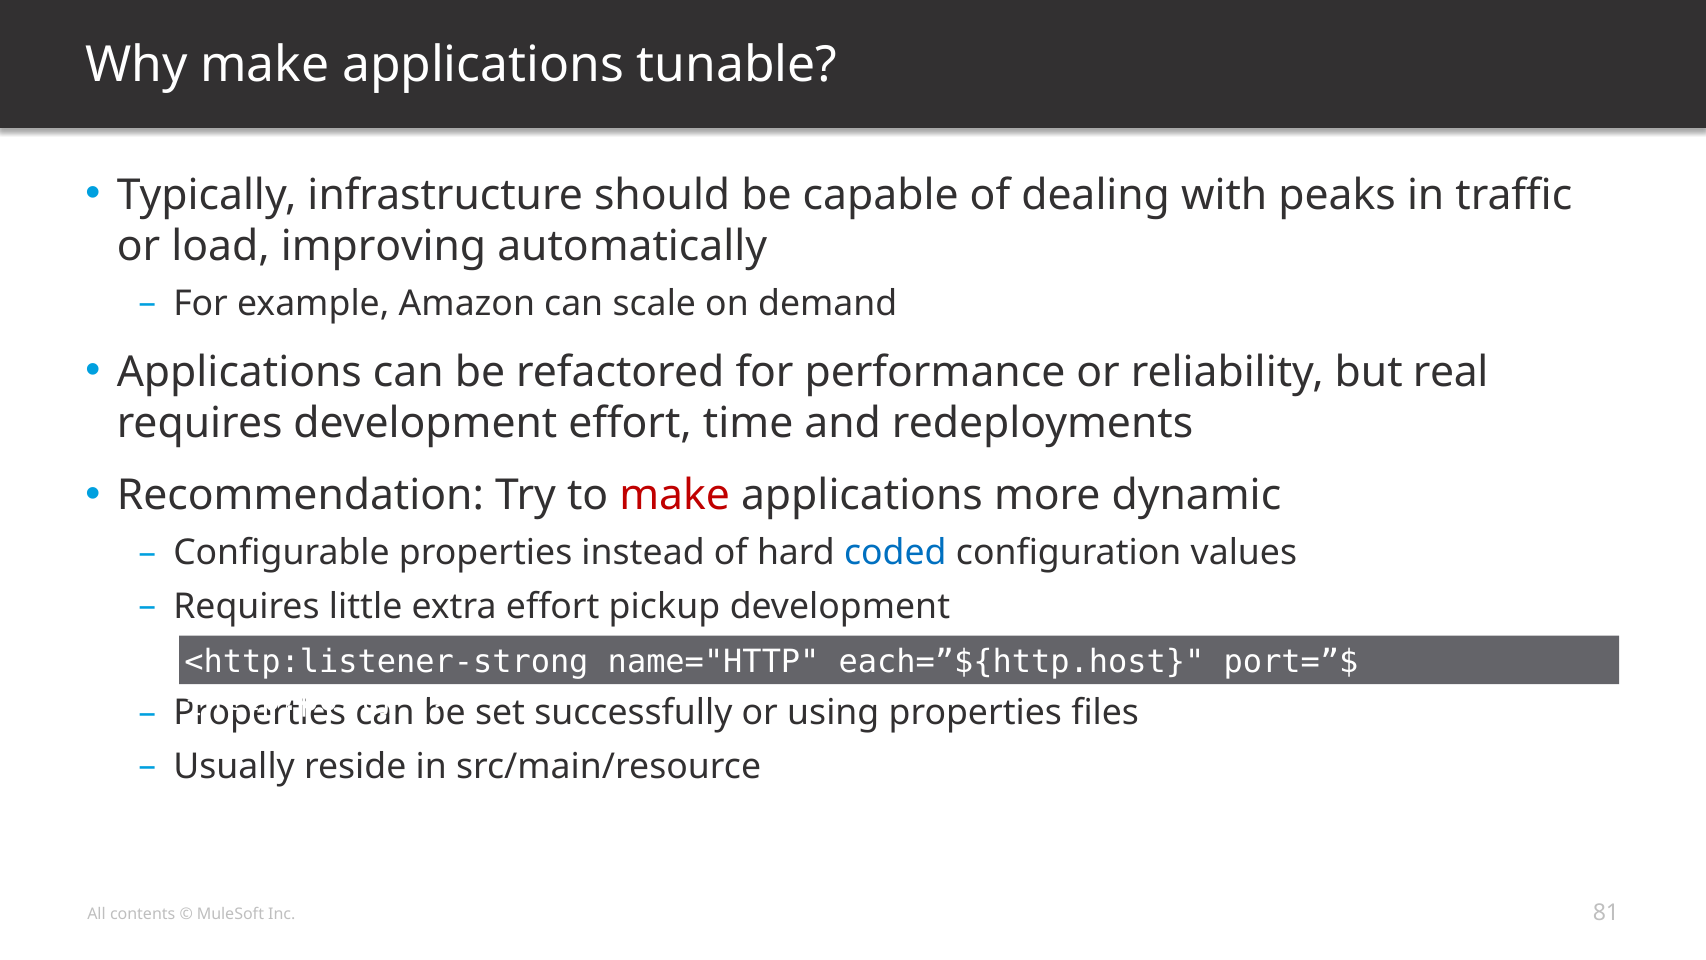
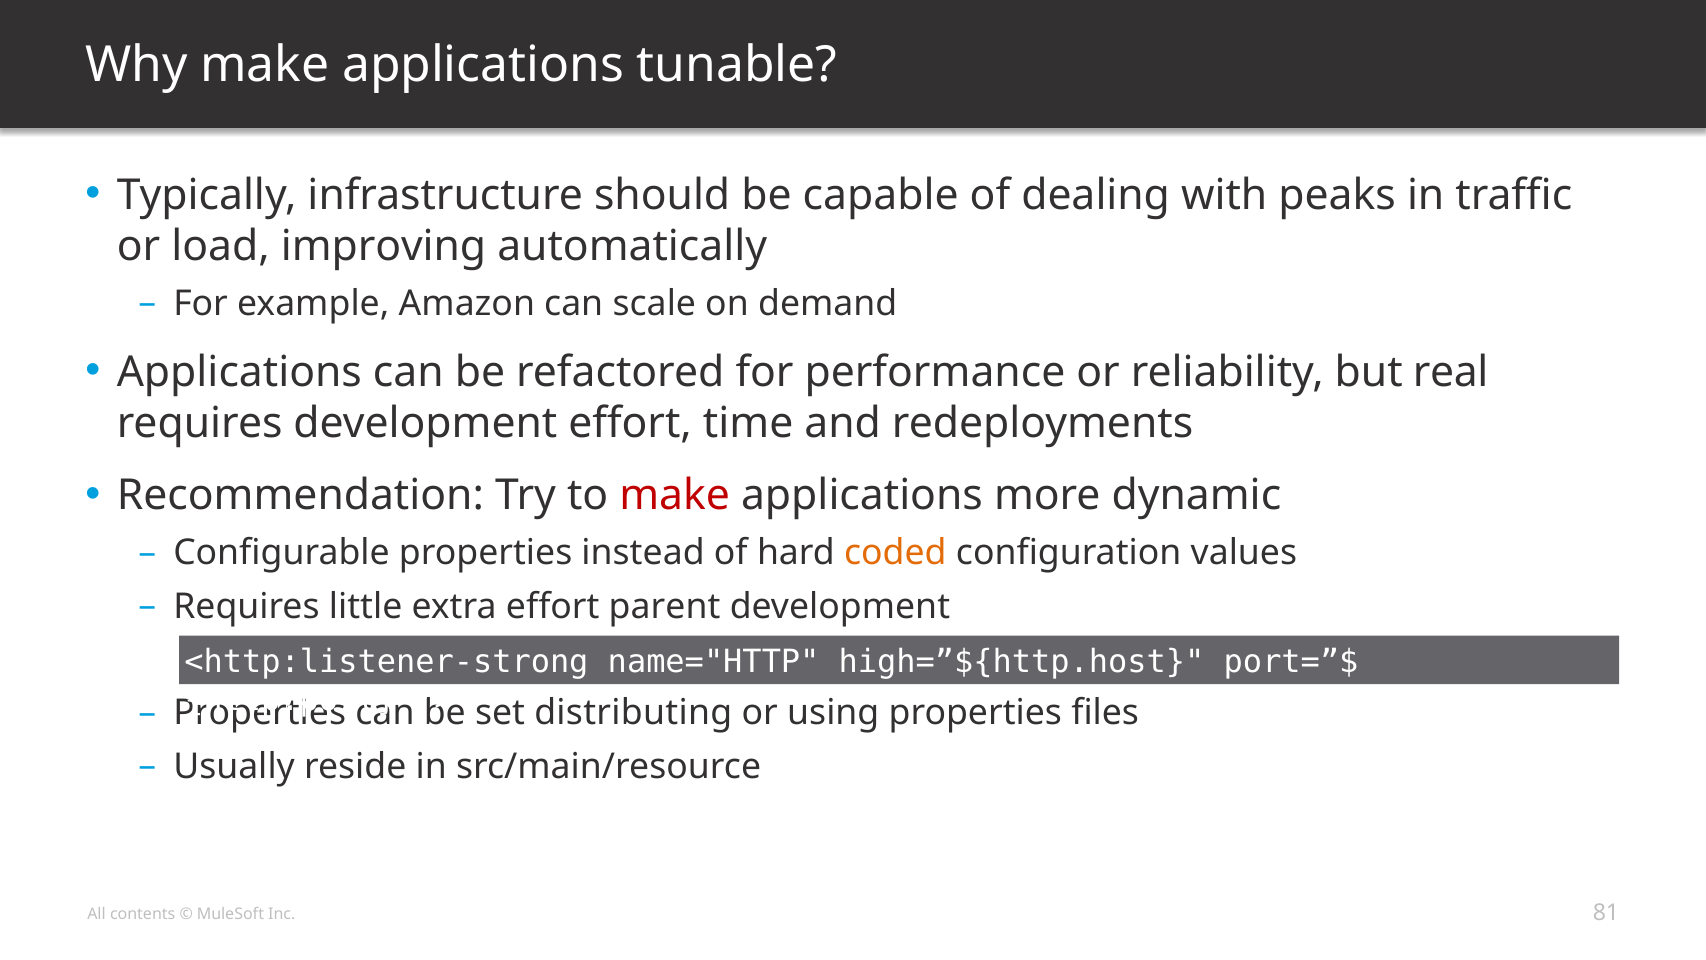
coded colour: blue -> orange
pickup: pickup -> parent
each=”${http.host: each=”${http.host -> high=”${http.host
successfully: successfully -> distributing
